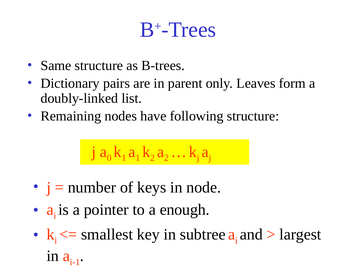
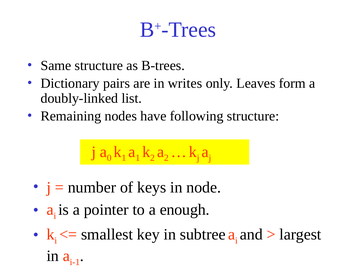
parent: parent -> writes
